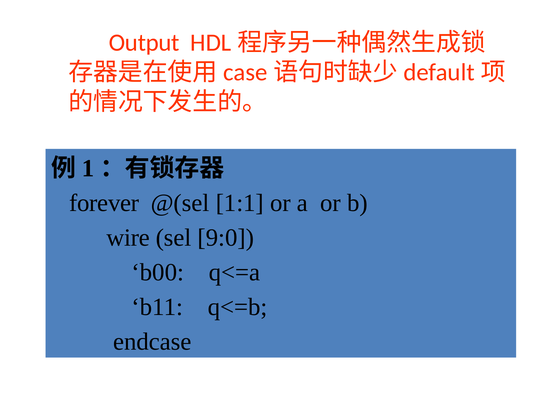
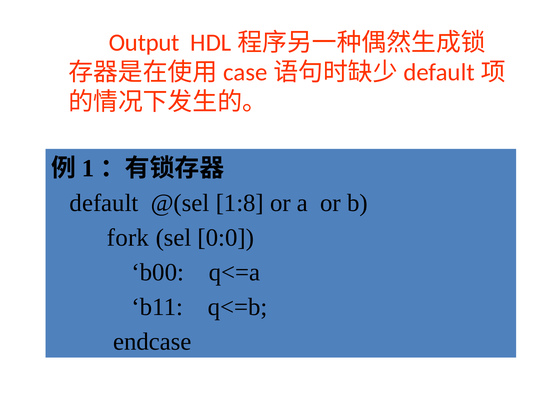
forever: forever -> default
1:1: 1:1 -> 1:8
wire: wire -> fork
9:0: 9:0 -> 0:0
